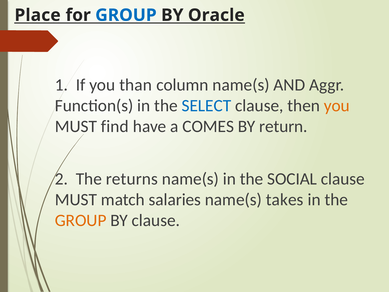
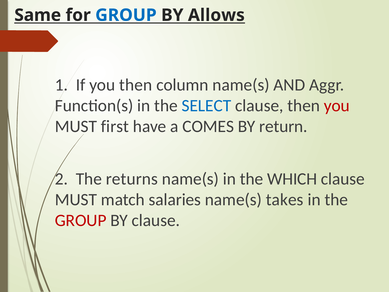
Place: Place -> Same
Oracle: Oracle -> Allows
you than: than -> then
you at (337, 106) colour: orange -> red
find: find -> first
SOCIAL: SOCIAL -> WHICH
GROUP at (81, 220) colour: orange -> red
